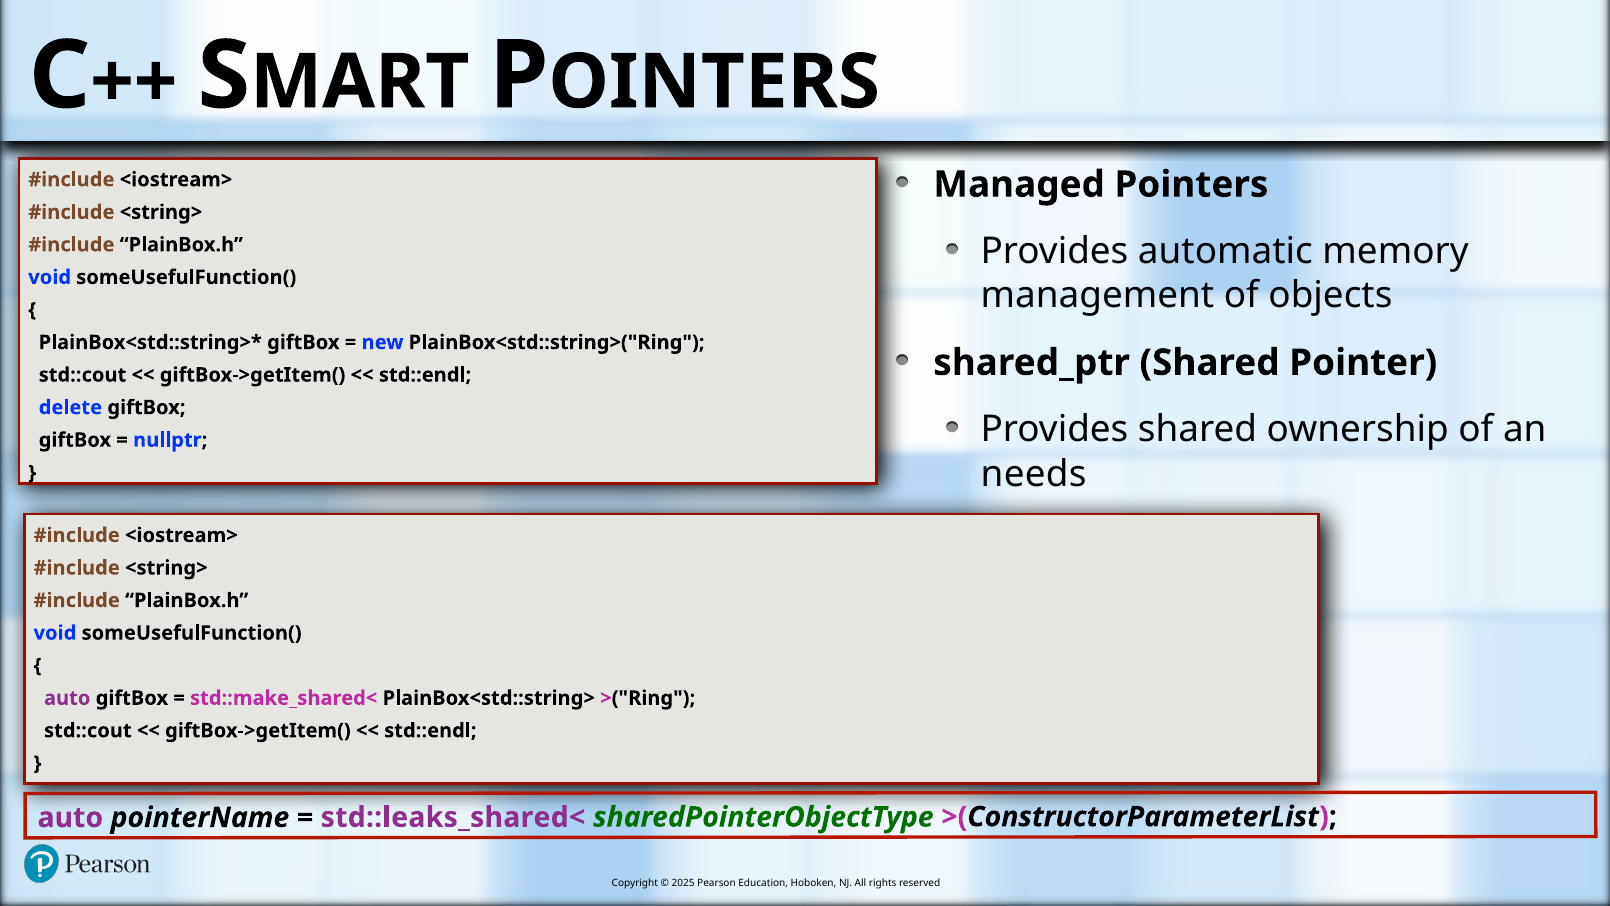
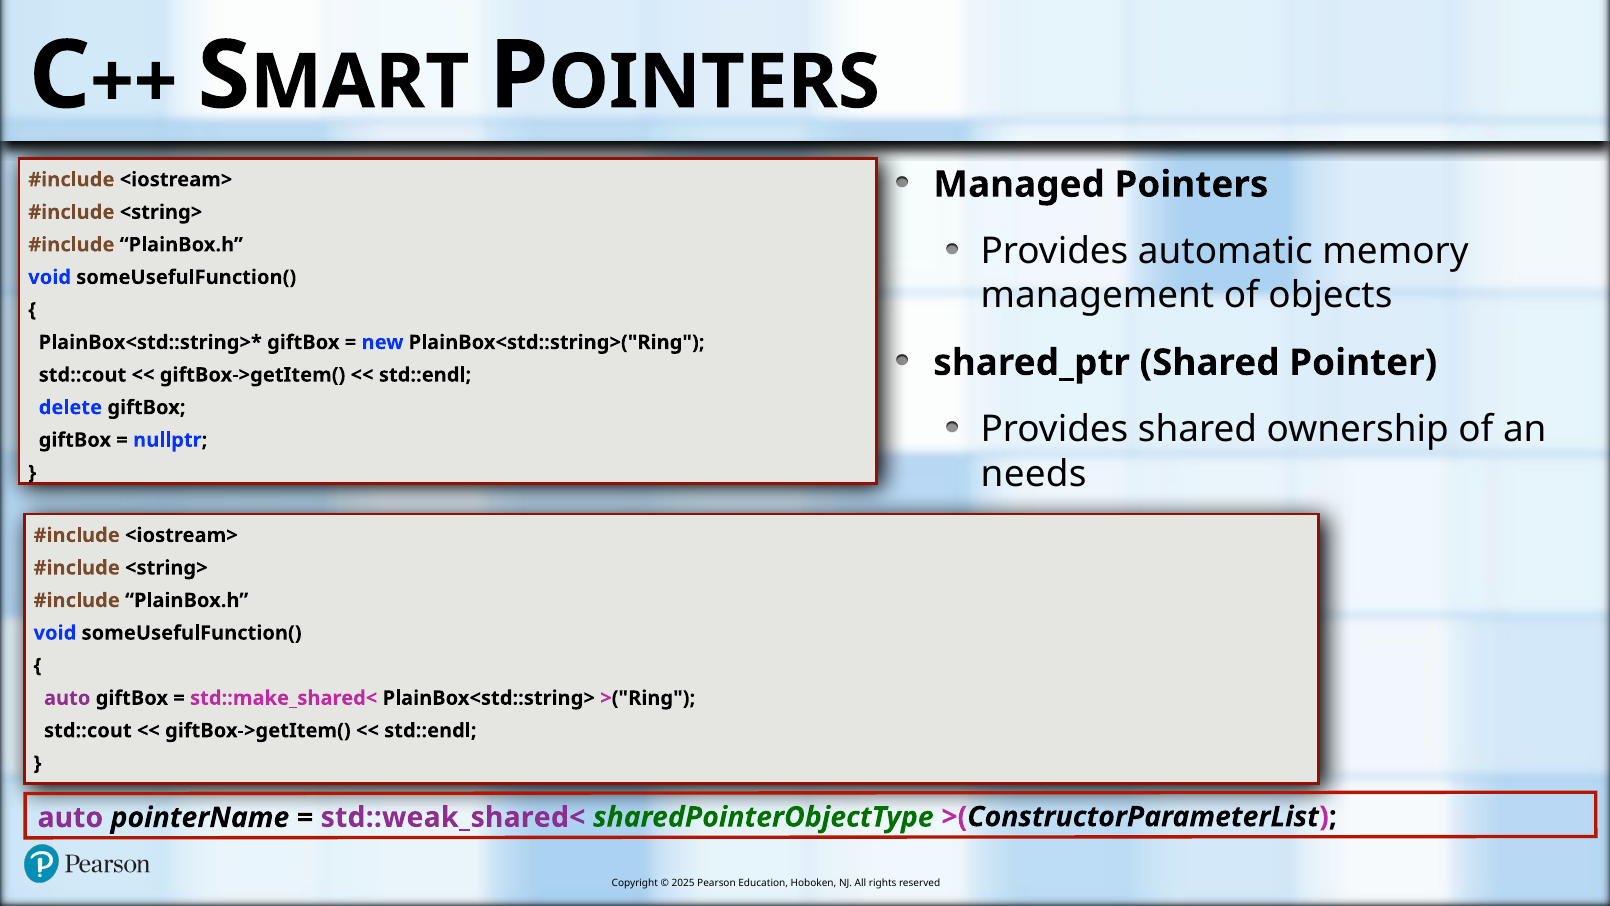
std::leaks_shared<: std::leaks_shared< -> std::weak_shared<
